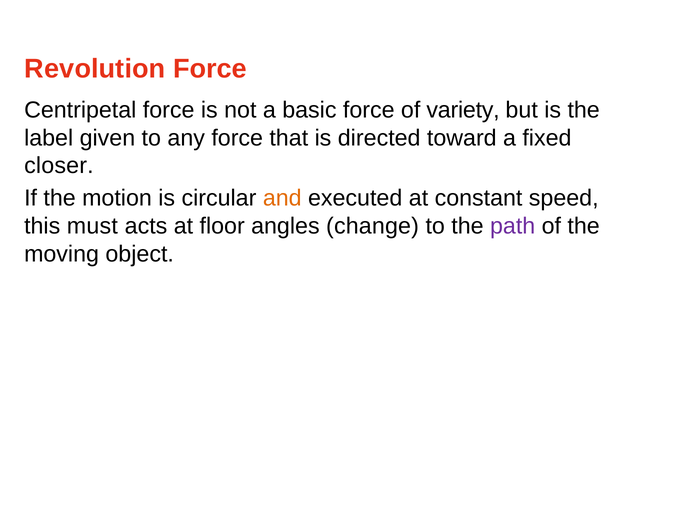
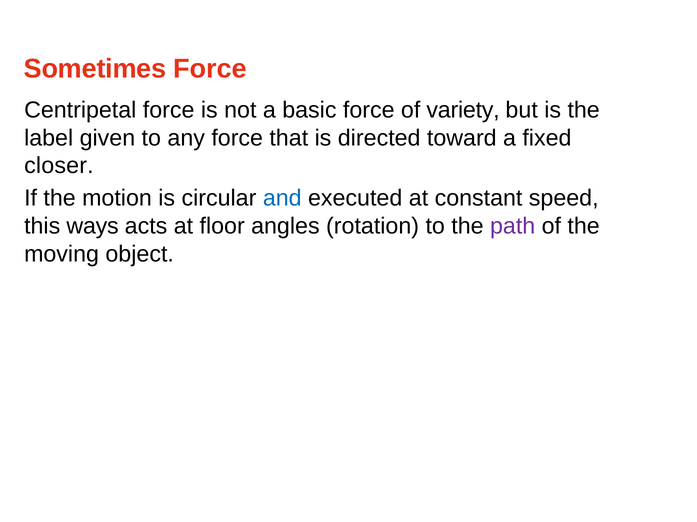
Revolution: Revolution -> Sometimes
and colour: orange -> blue
must: must -> ways
change: change -> rotation
